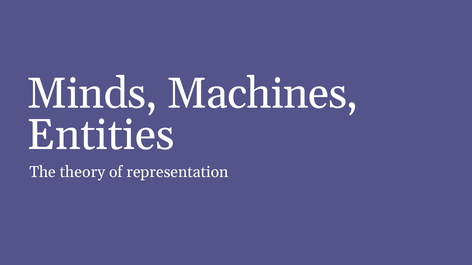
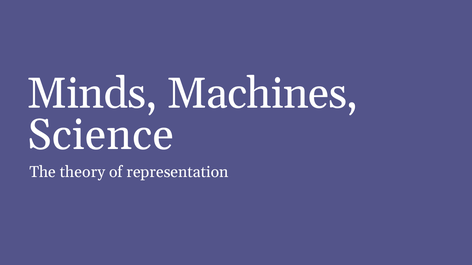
Entities: Entities -> Science
